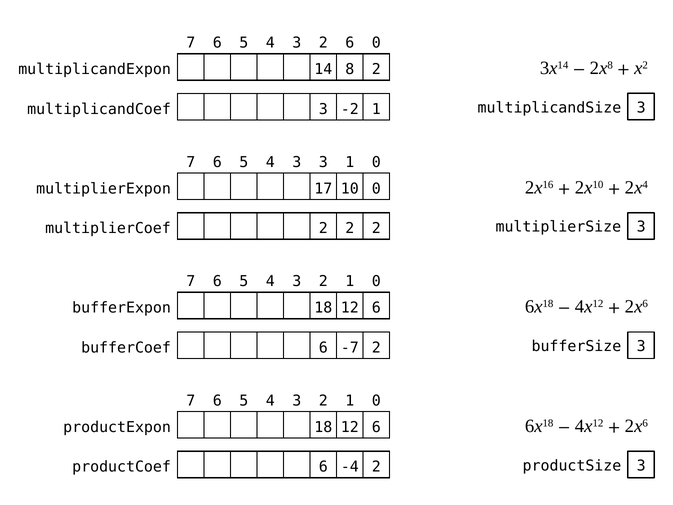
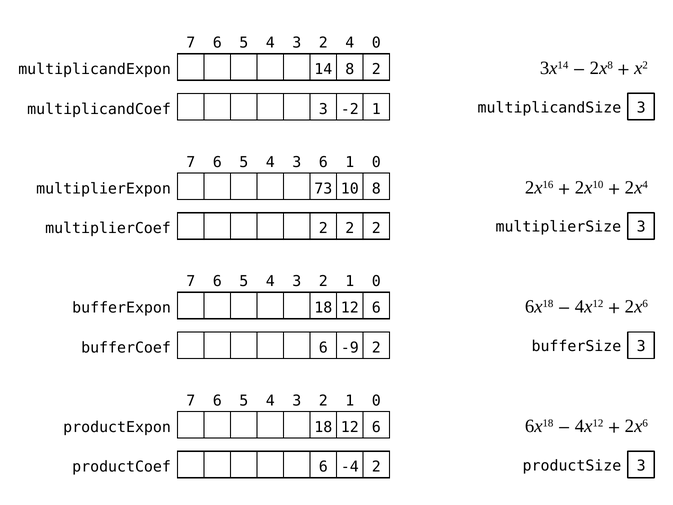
2 6: 6 -> 4
3 3: 3 -> 6
17: 17 -> 73
10 0: 0 -> 8
-7: -7 -> -9
